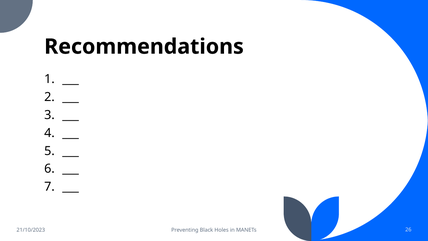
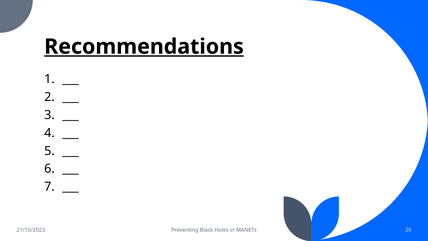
Recommendations underline: none -> present
